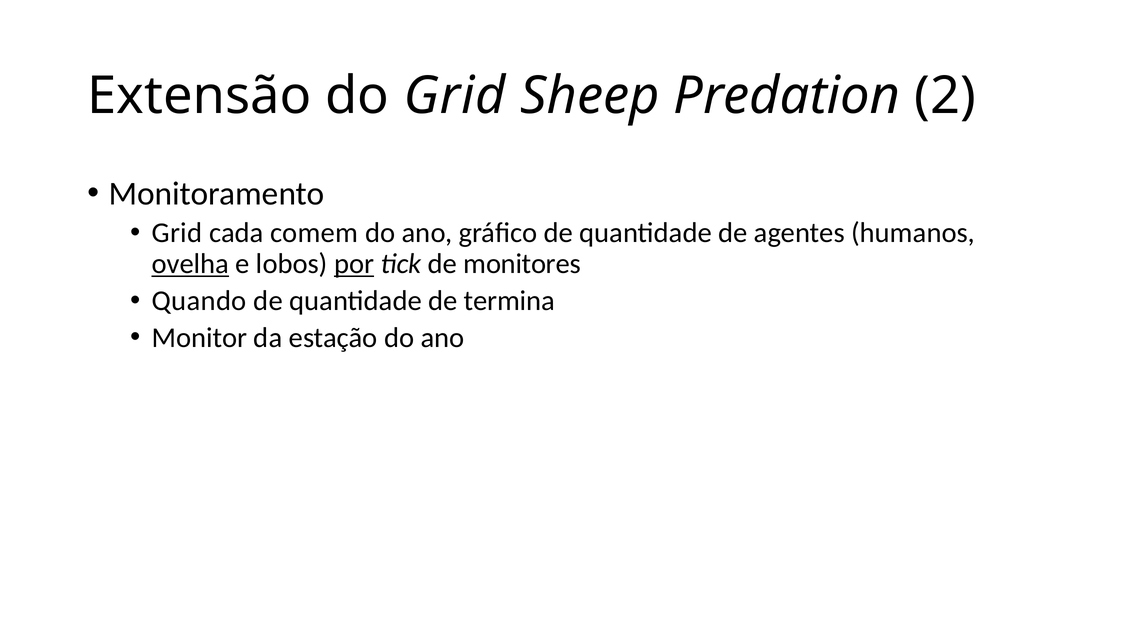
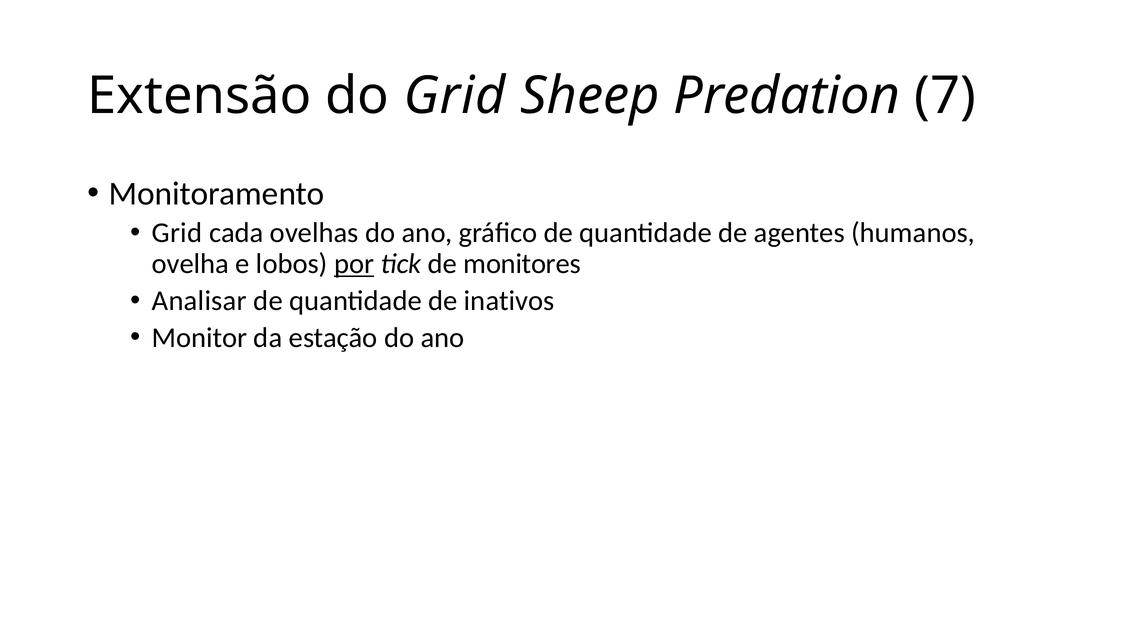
2: 2 -> 7
comem: comem -> ovelhas
ovelha underline: present -> none
Quando: Quando -> Analisar
termina: termina -> inativos
